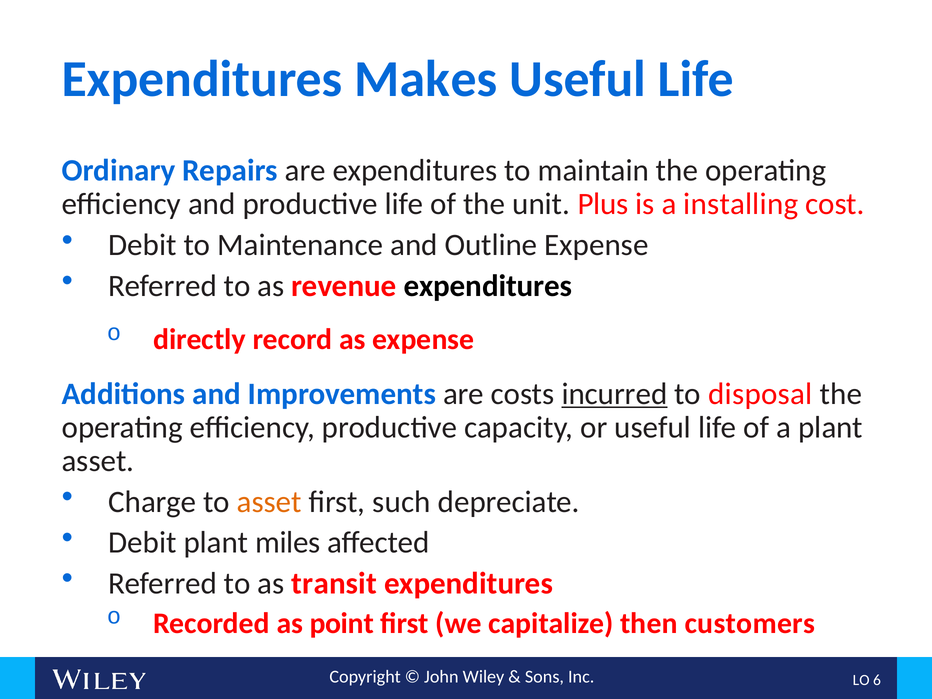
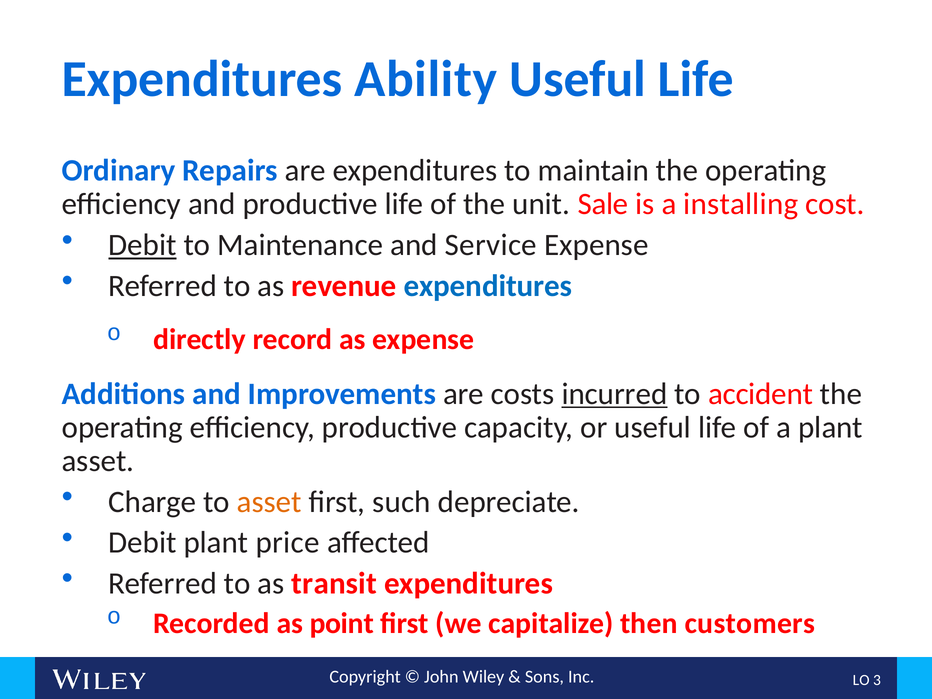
Makes: Makes -> Ability
Plus: Plus -> Sale
Debit at (142, 245) underline: none -> present
Outline: Outline -> Service
expenditures at (488, 286) colour: black -> blue
disposal: disposal -> accident
miles: miles -> price
6: 6 -> 3
